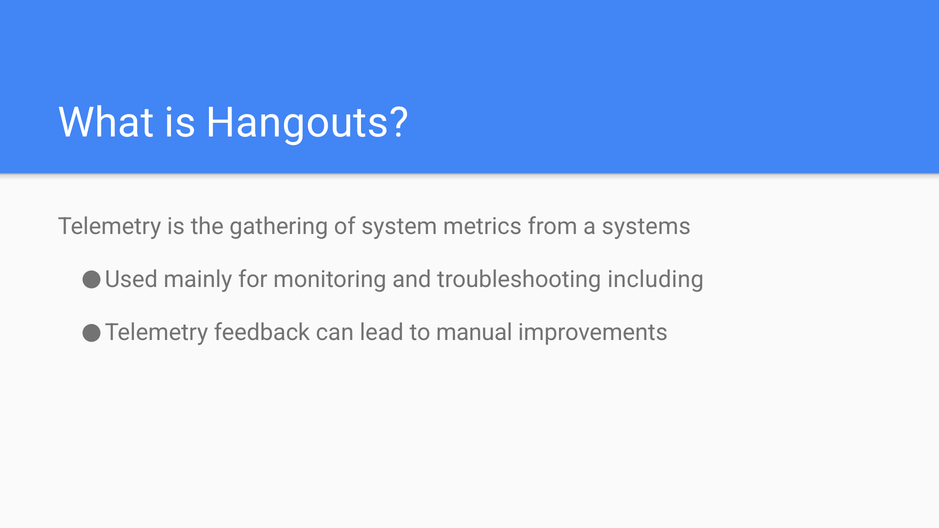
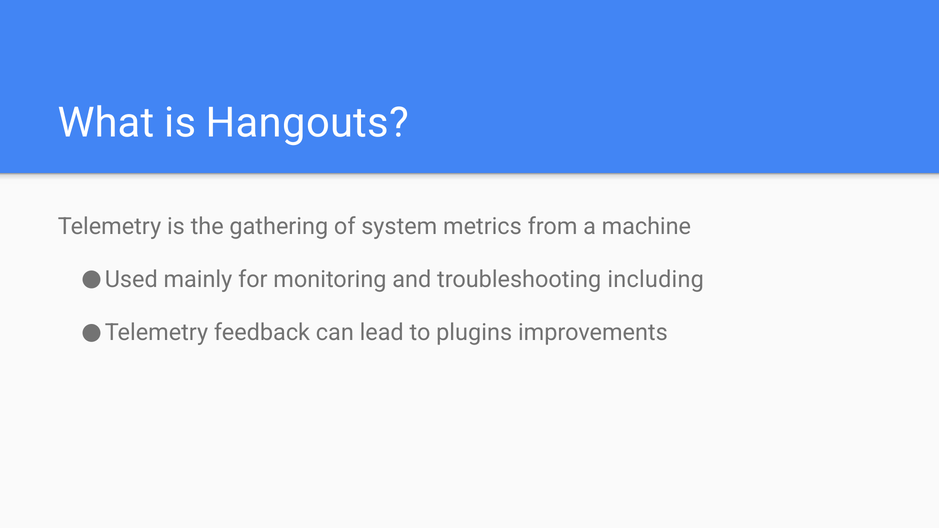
systems: systems -> machine
manual: manual -> plugins
